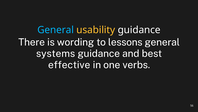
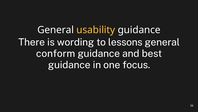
General at (56, 30) colour: light blue -> white
systems: systems -> conform
effective at (69, 65): effective -> guidance
verbs: verbs -> focus
